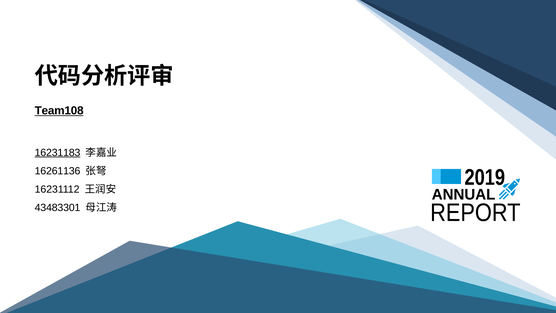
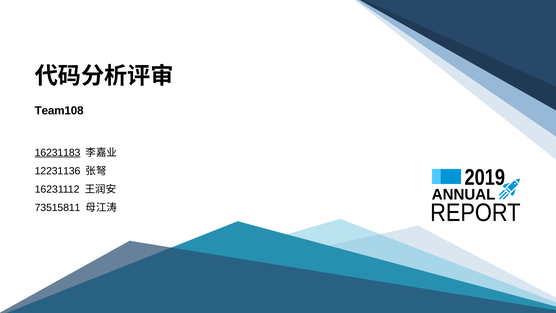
Team108 underline: present -> none
16261136: 16261136 -> 12231136
43483301: 43483301 -> 73515811
